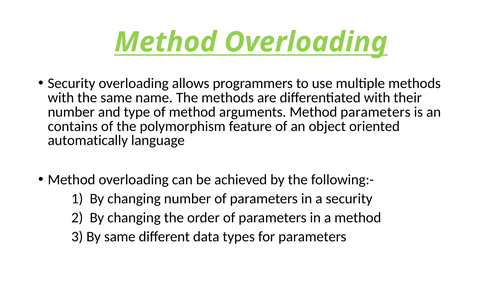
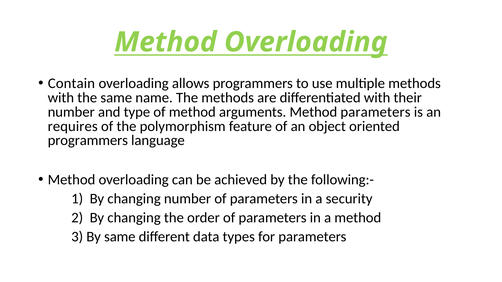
Security at (72, 84): Security -> Contain
contains: contains -> requires
automatically at (88, 141): automatically -> programmers
